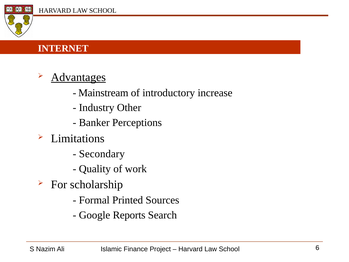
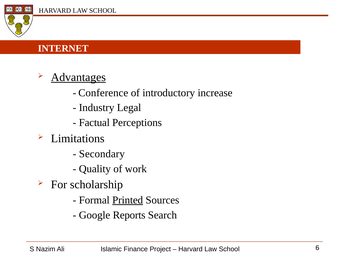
Mainstream: Mainstream -> Conference
Other: Other -> Legal
Banker: Banker -> Factual
Printed underline: none -> present
